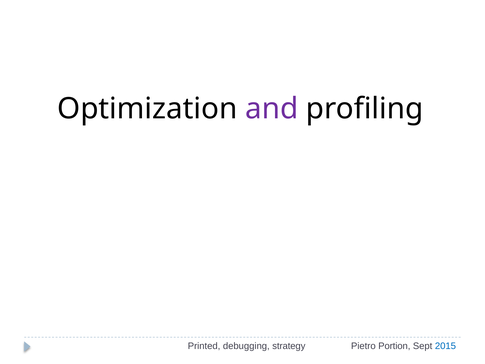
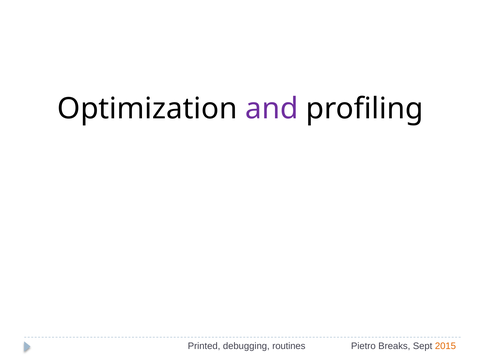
strategy: strategy -> routines
Portion: Portion -> Breaks
2015 colour: blue -> orange
